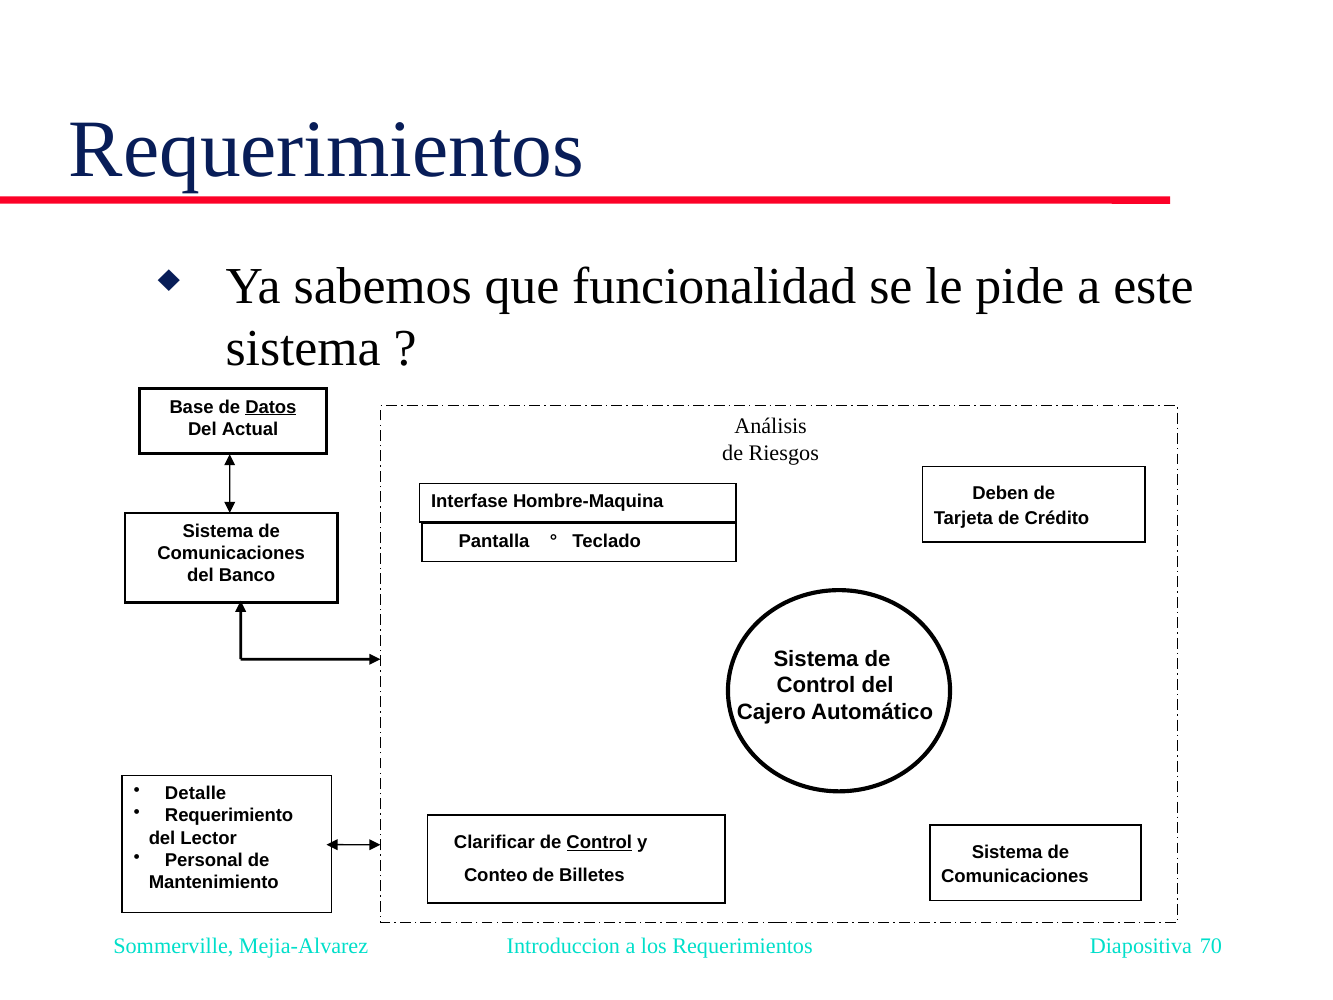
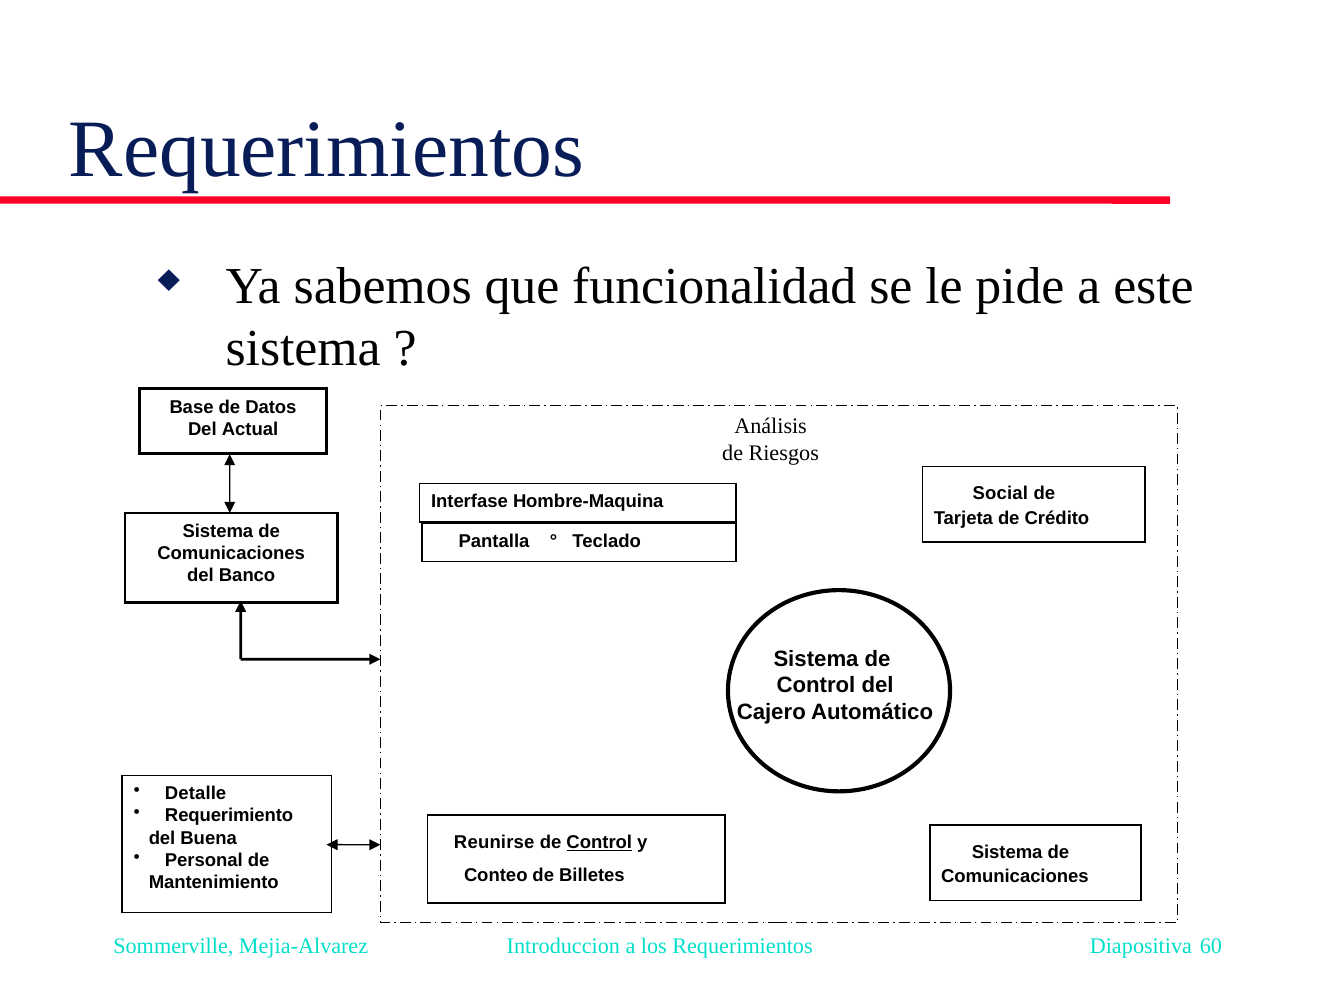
Datos underline: present -> none
Deben: Deben -> Social
Lector: Lector -> Buena
Clarificar: Clarificar -> Reunirse
70: 70 -> 60
